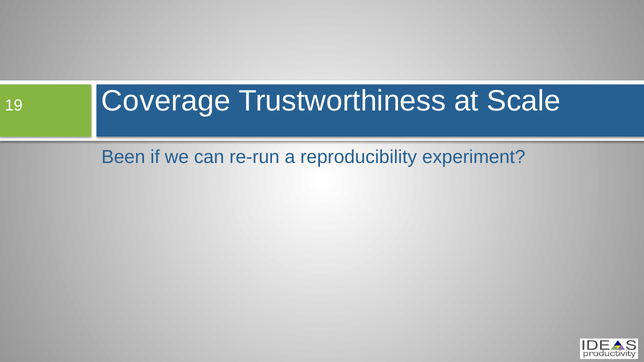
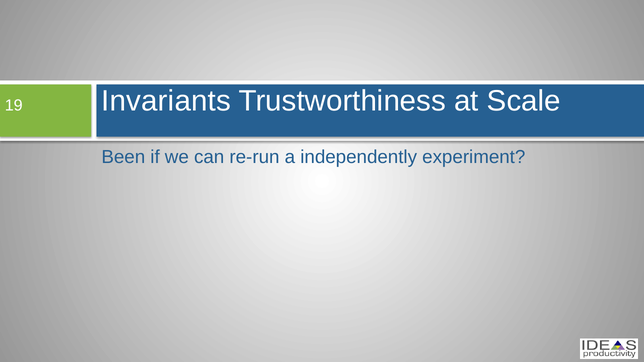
Coverage: Coverage -> Invariants
reproducibility: reproducibility -> independently
